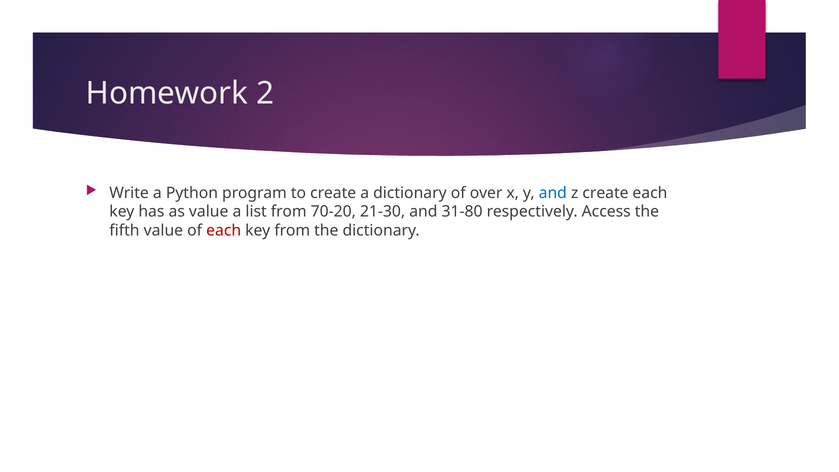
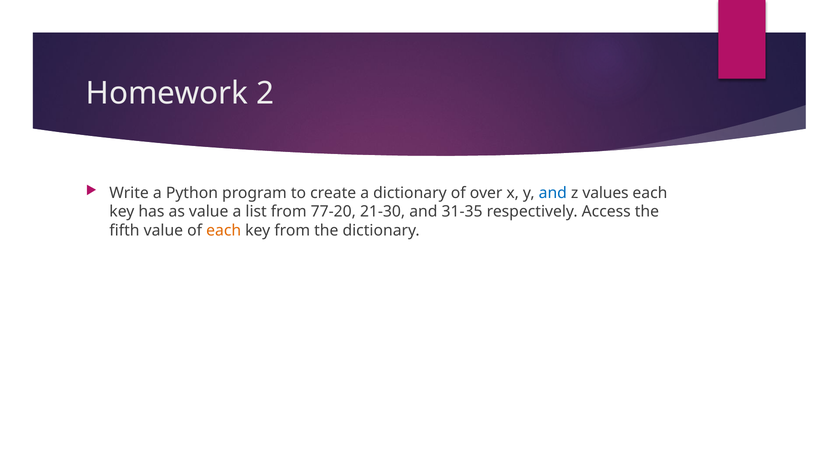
z create: create -> values
70-20: 70-20 -> 77-20
31-80: 31-80 -> 31-35
each at (224, 231) colour: red -> orange
